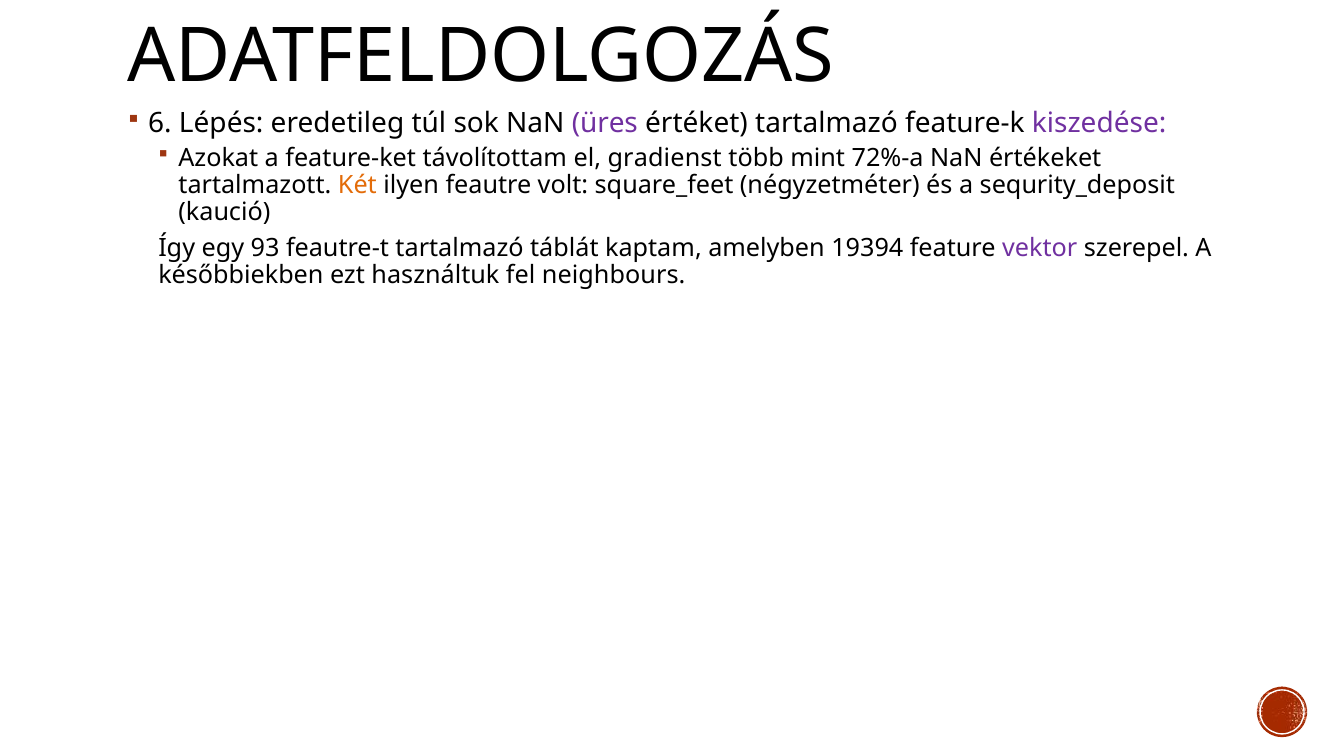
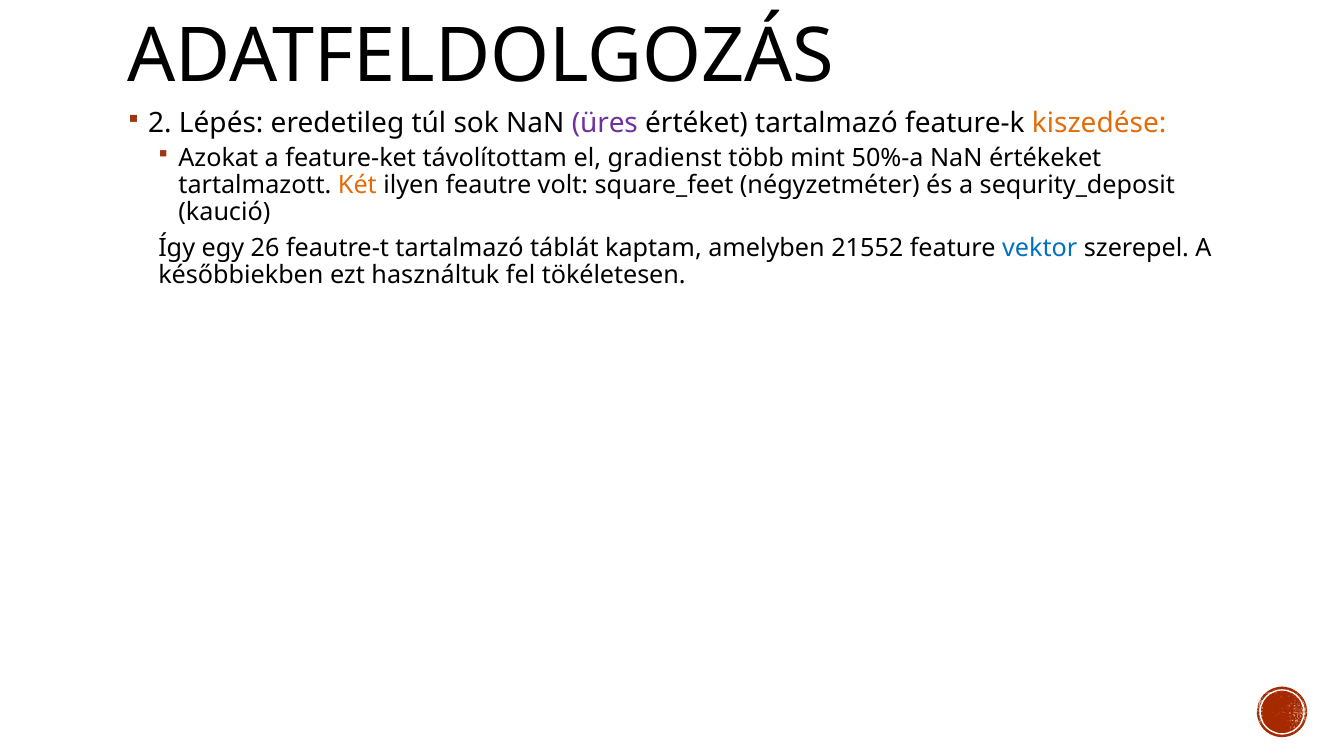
6: 6 -> 2
kiszedése colour: purple -> orange
72%-a: 72%-a -> 50%-a
93: 93 -> 26
19394: 19394 -> 21552
vektor colour: purple -> blue
neighbours: neighbours -> tökéletesen
